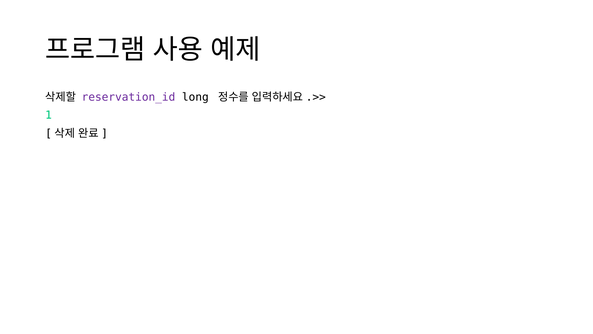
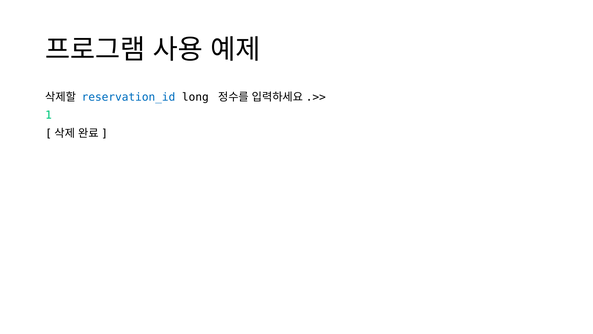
reservation_id colour: purple -> blue
